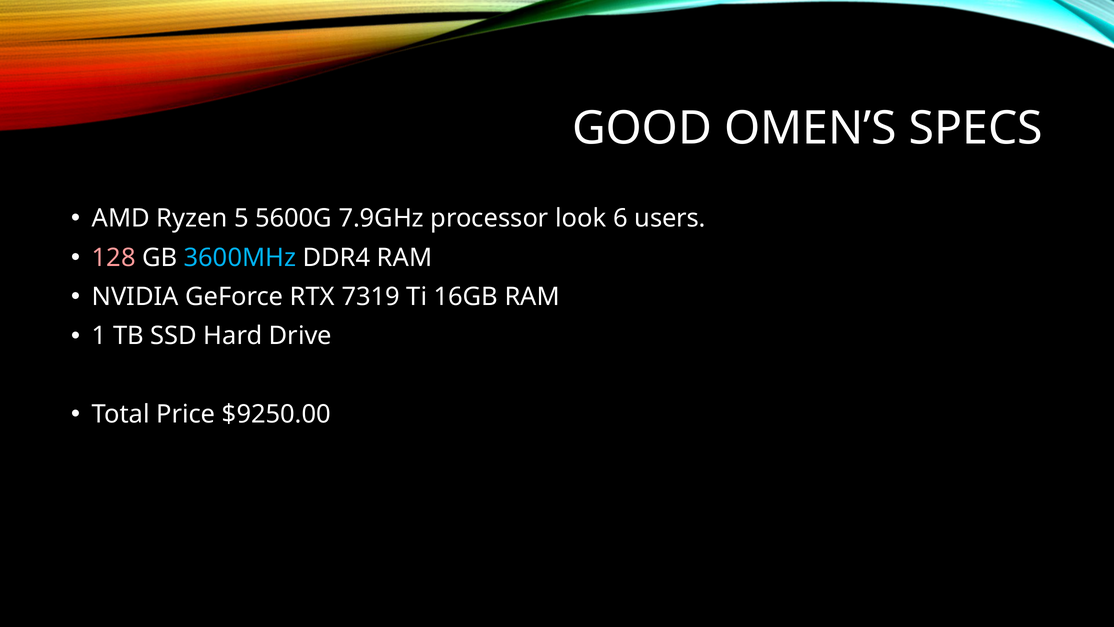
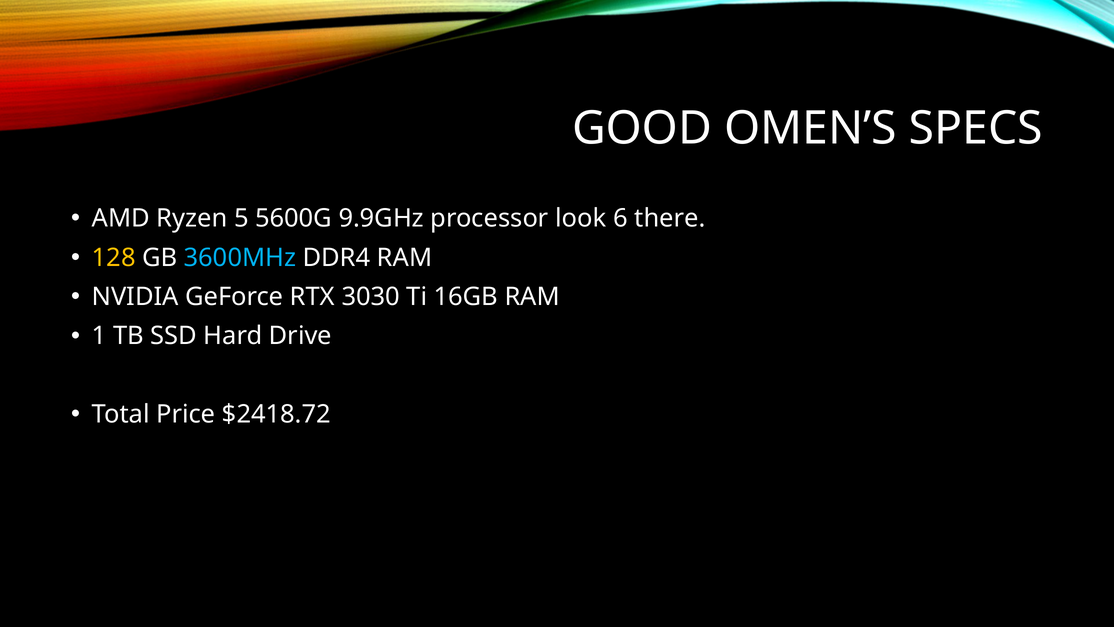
7.9GHz: 7.9GHz -> 9.9GHz
users: users -> there
128 colour: pink -> yellow
7319: 7319 -> 3030
$9250.00: $9250.00 -> $2418.72
